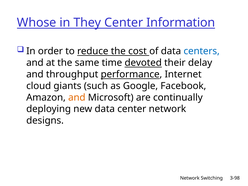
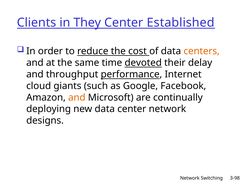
Whose: Whose -> Clients
Information: Information -> Established
centers colour: blue -> orange
